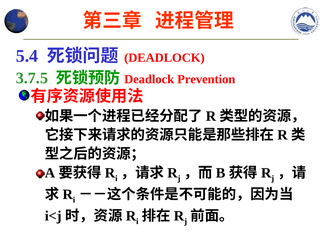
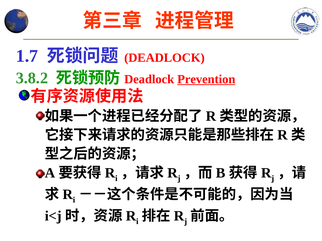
5.4: 5.4 -> 1.7
3.7.5: 3.7.5 -> 3.8.2
Prevention underline: none -> present
